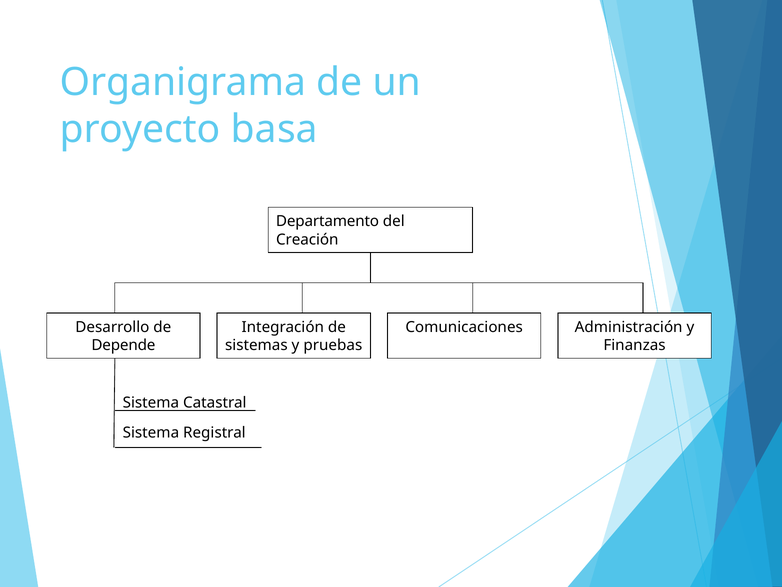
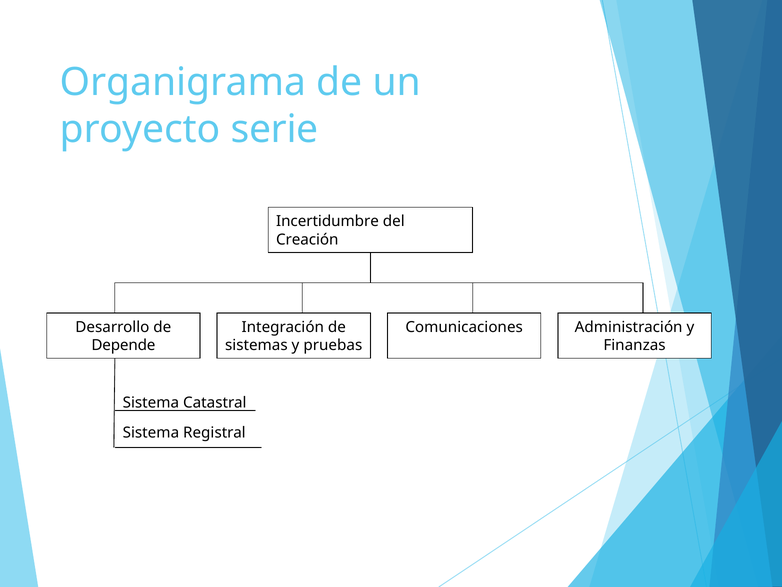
basa: basa -> serie
Departamento: Departamento -> Incertidumbre
